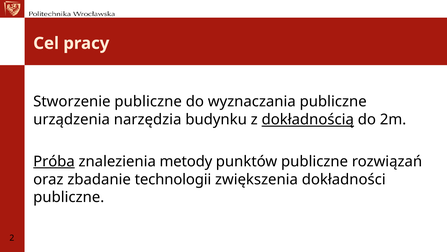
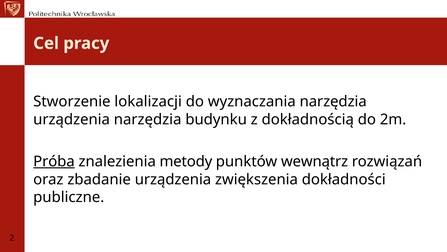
Stworzenie publiczne: publiczne -> lokalizacji
wyznaczania publiczne: publiczne -> narzędzia
dokładnością underline: present -> none
punktów publiczne: publiczne -> wewnątrz
zbadanie technologii: technologii -> urządzenia
